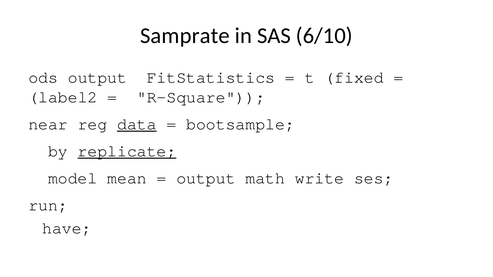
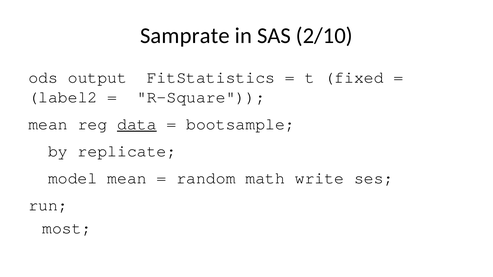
6/10: 6/10 -> 2/10
near at (48, 124): near -> mean
replicate underline: present -> none
output at (206, 178): output -> random
have: have -> most
